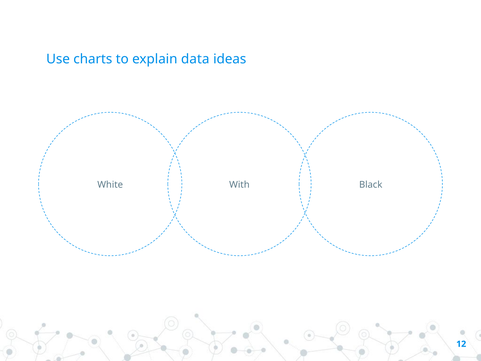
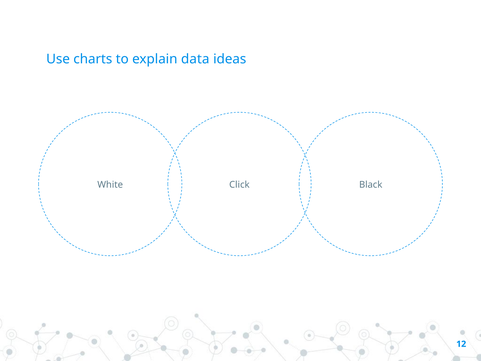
With: With -> Click
